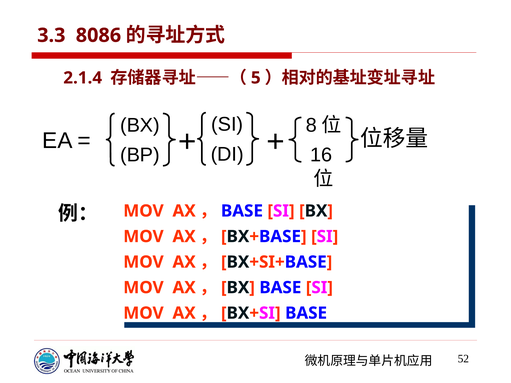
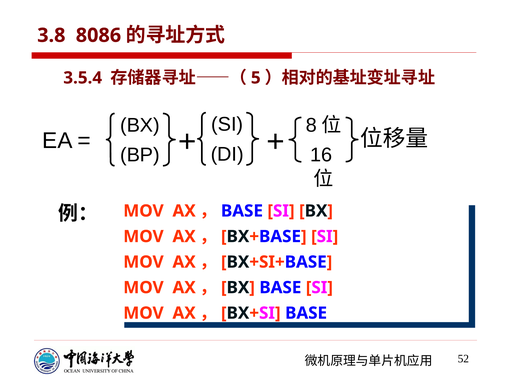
3.3: 3.3 -> 3.8
2.1.4: 2.1.4 -> 3.5.4
